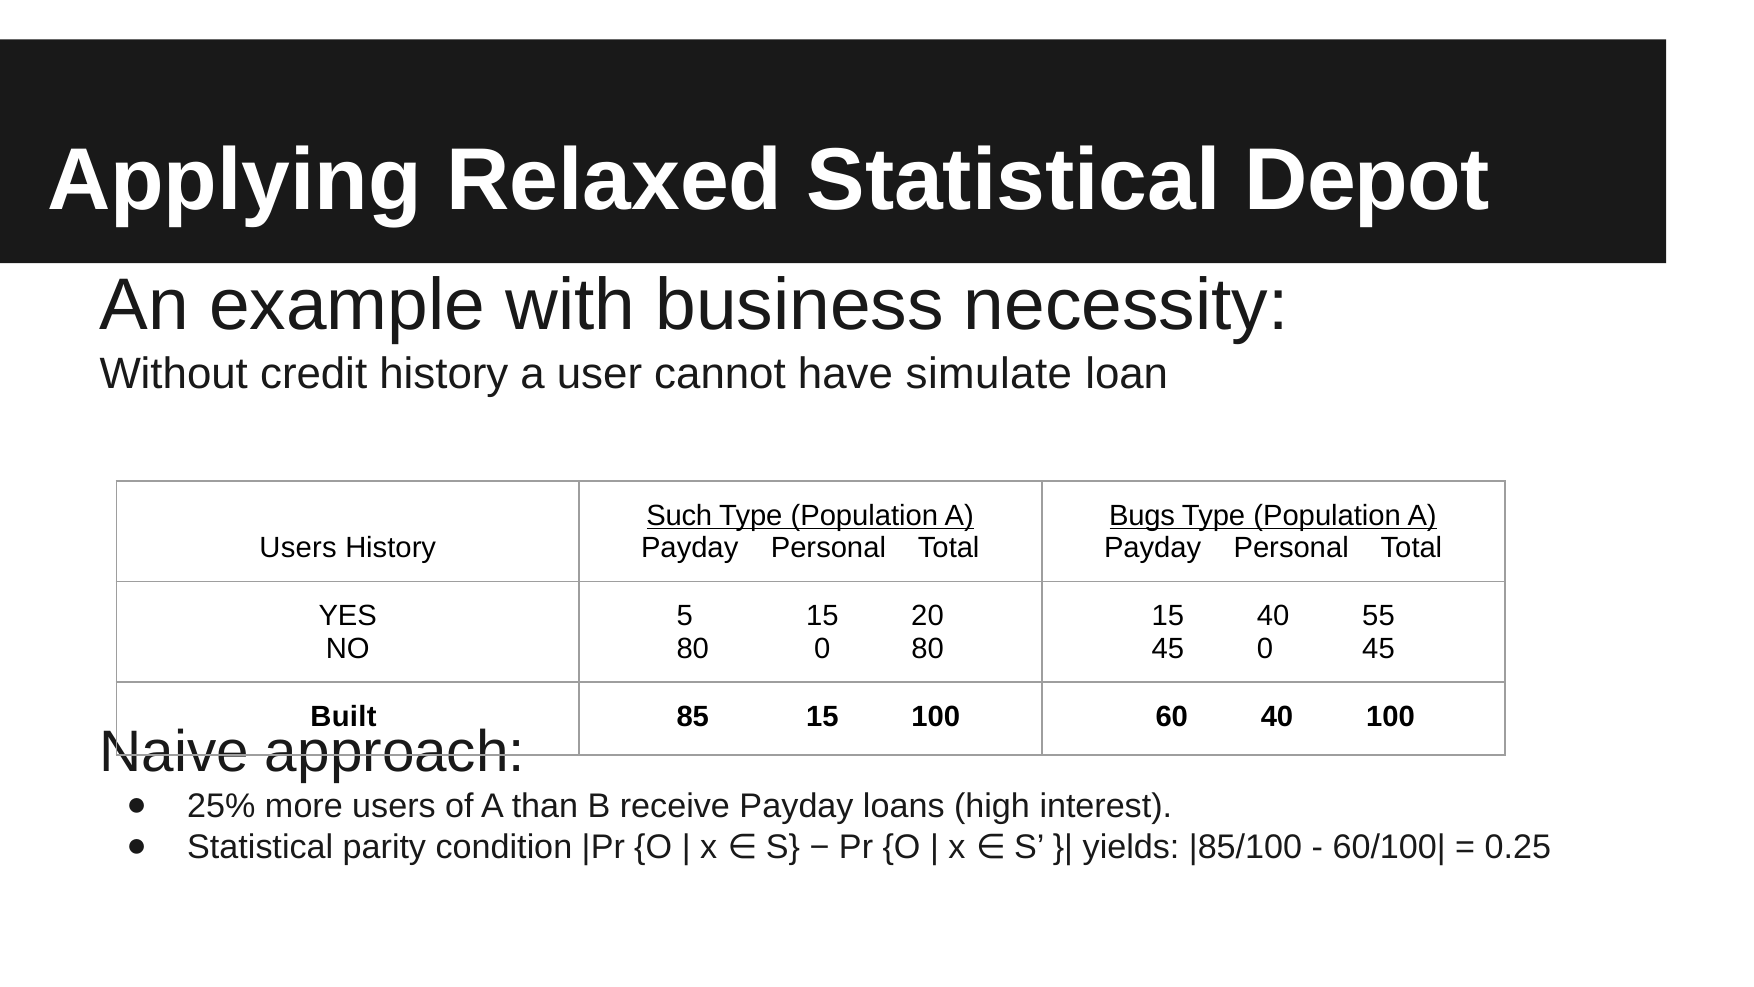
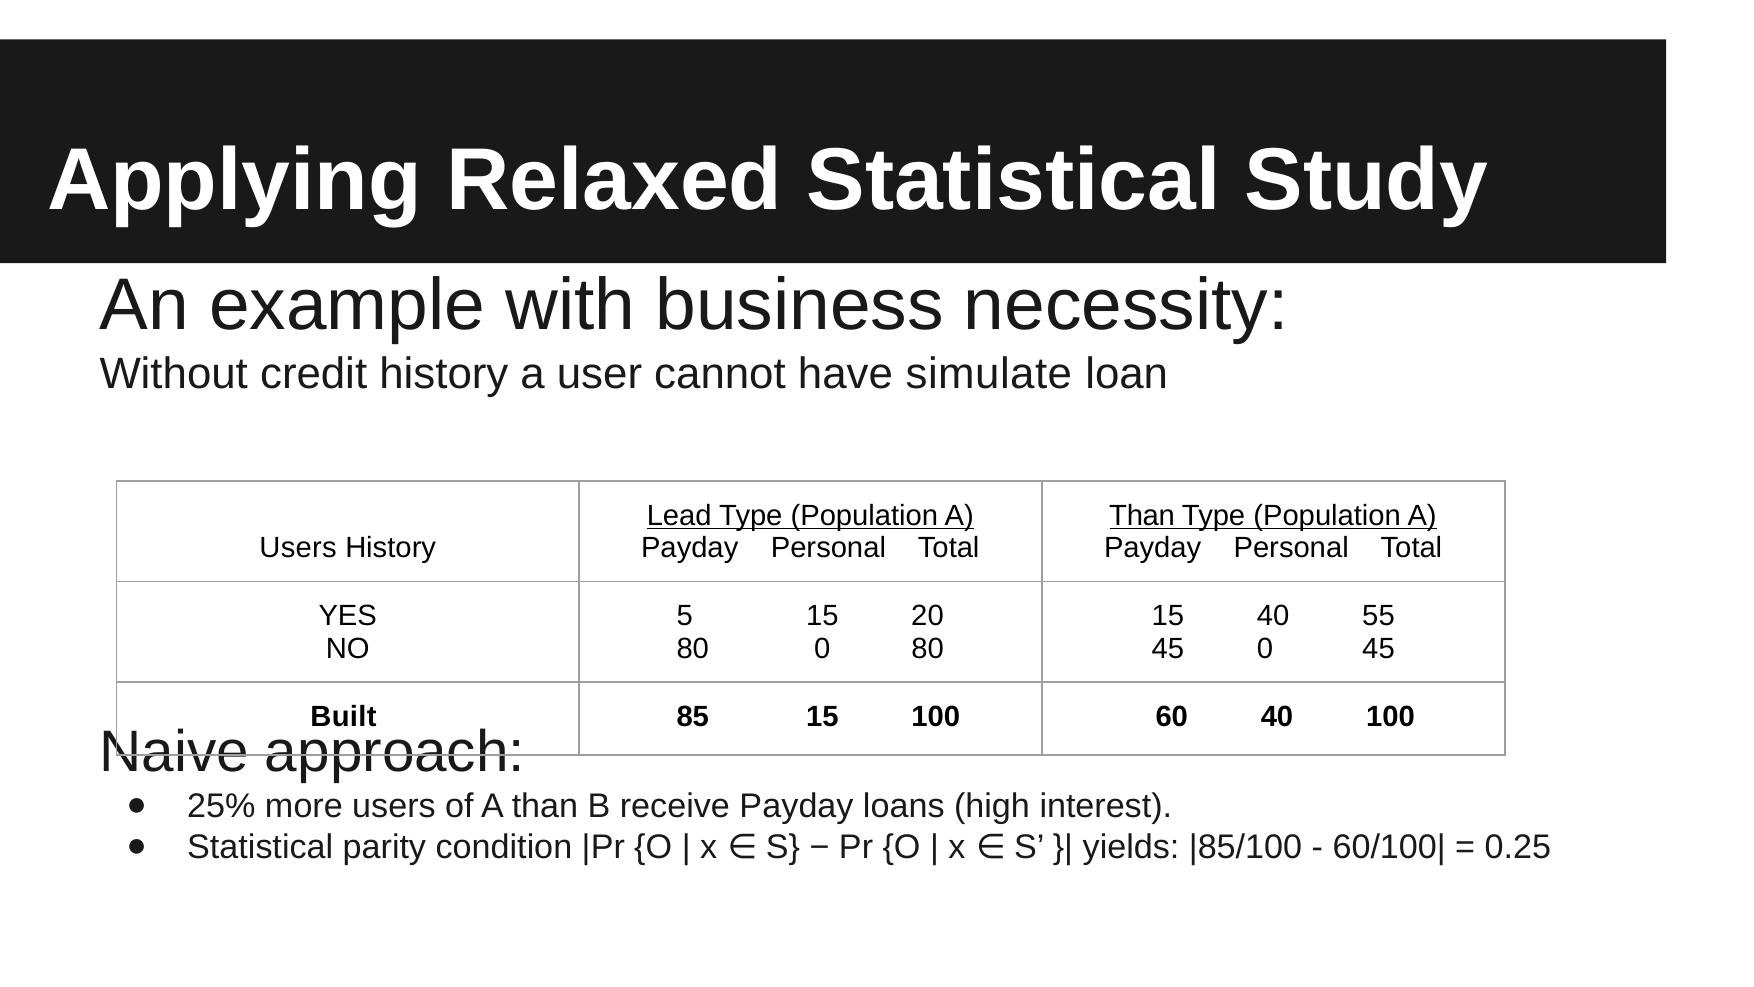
Depot: Depot -> Study
Such: Such -> Lead
Bugs at (1142, 515): Bugs -> Than
